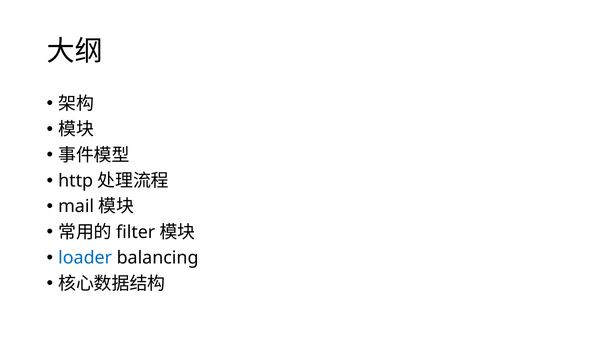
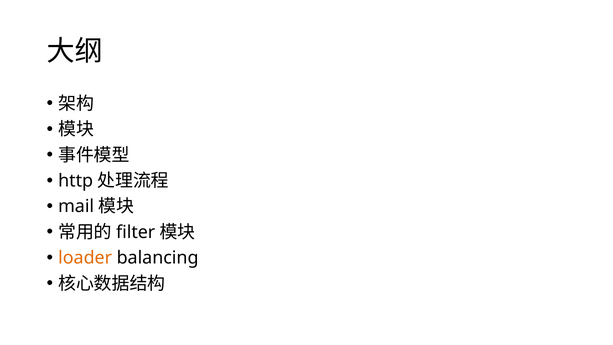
loader colour: blue -> orange
